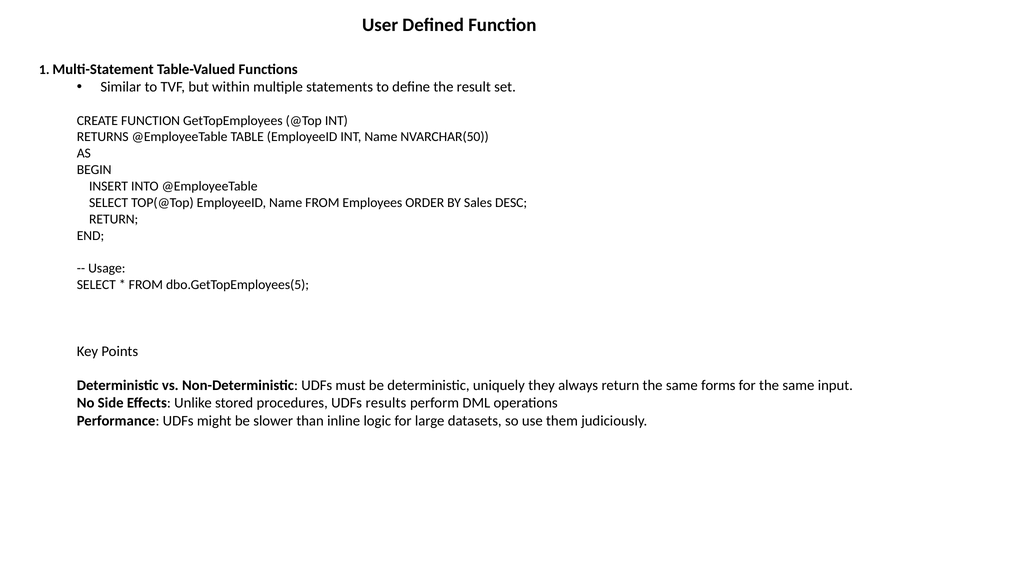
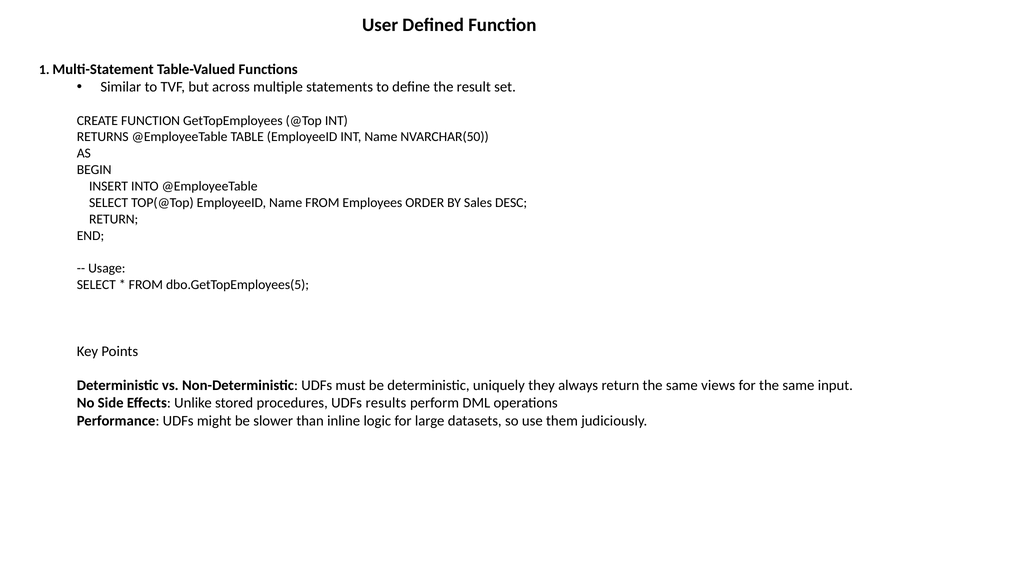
within: within -> across
forms: forms -> views
